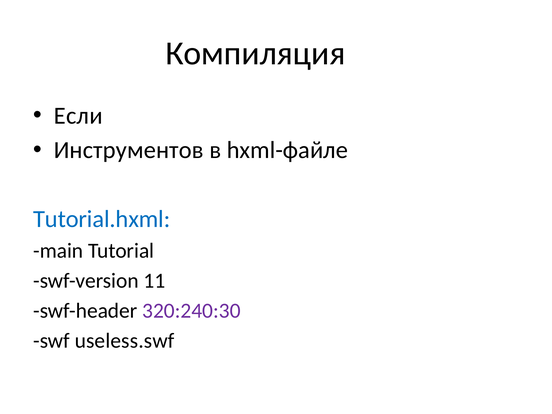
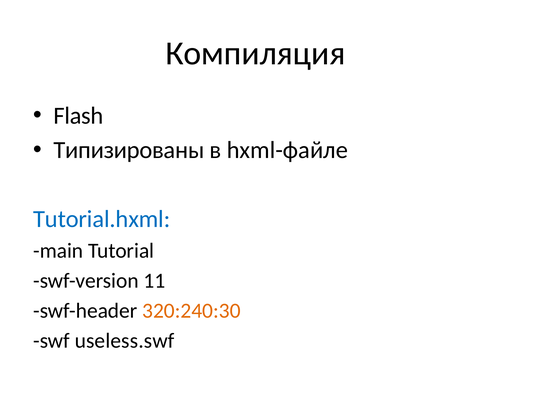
Если: Если -> Flash
Инструментов: Инструментов -> Типизированы
320:240:30 colour: purple -> orange
